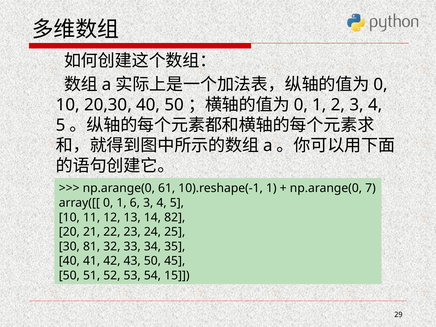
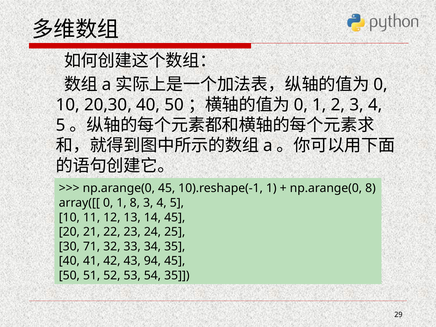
np.arange(0 61: 61 -> 45
np.arange(0 7: 7 -> 8
1 6: 6 -> 8
14 82: 82 -> 45
81: 81 -> 71
43 50: 50 -> 94
54 15: 15 -> 35
